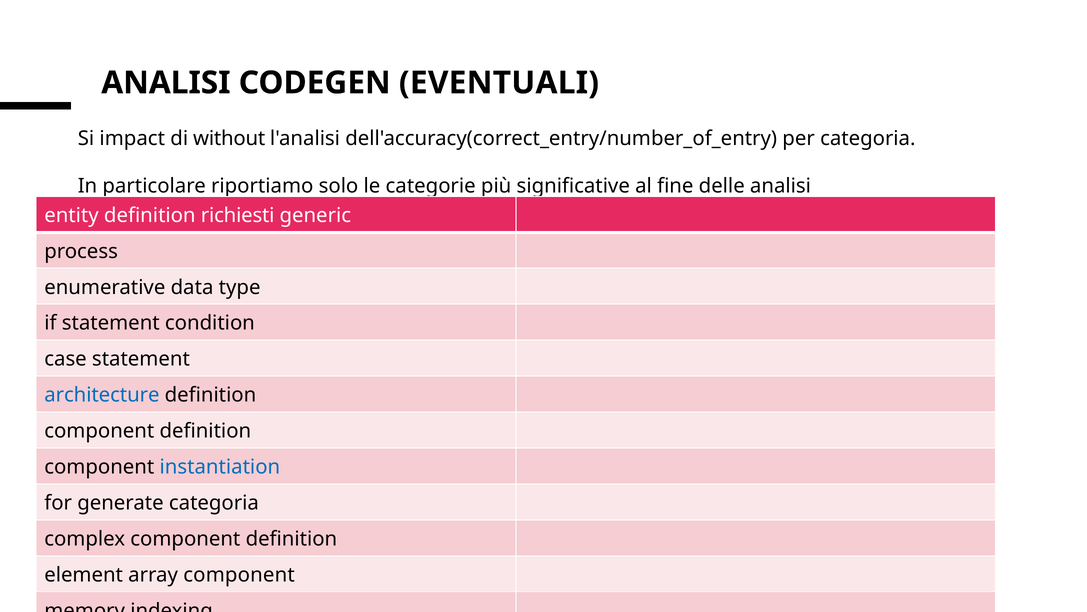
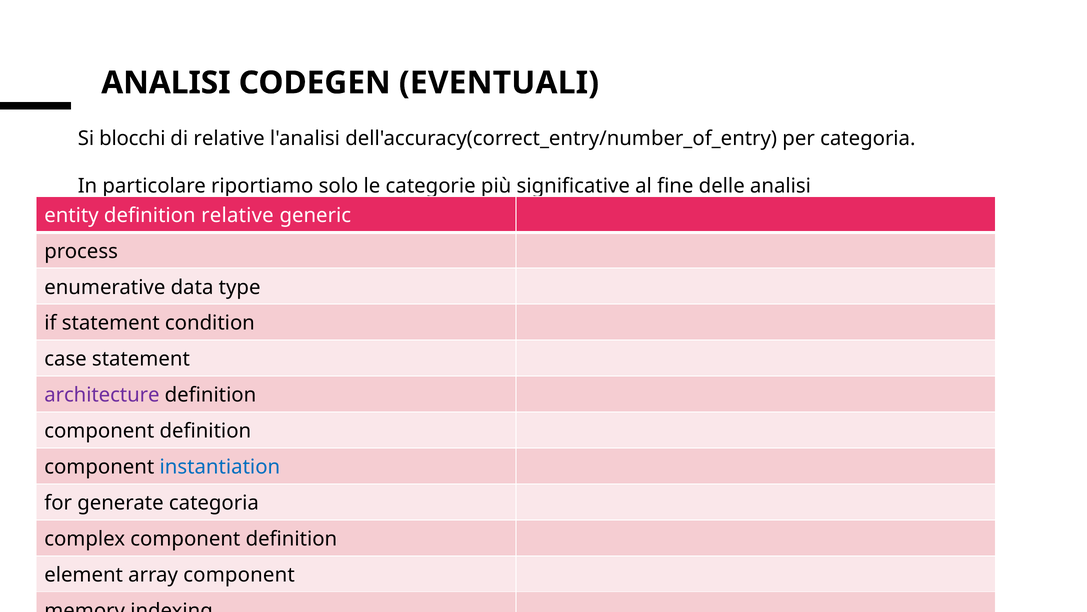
impact: impact -> blocchi
di without: without -> relative
definition richiesti: richiesti -> relative
architecture colour: blue -> purple
